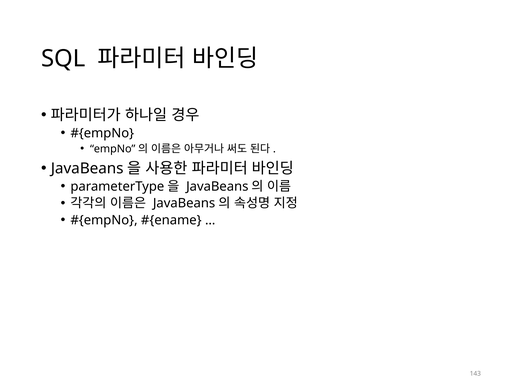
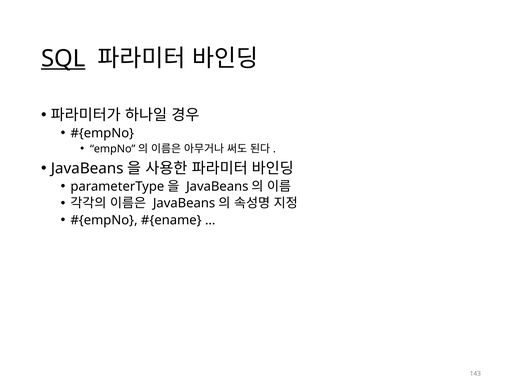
SQL underline: none -> present
